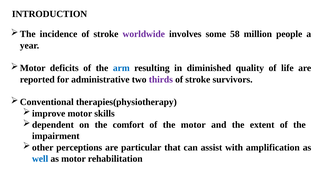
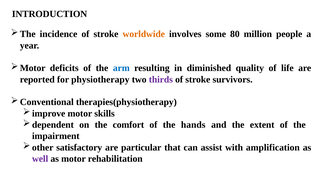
worldwide colour: purple -> orange
58: 58 -> 80
administrative: administrative -> physiotherapy
the motor: motor -> hands
perceptions: perceptions -> satisfactory
well colour: blue -> purple
